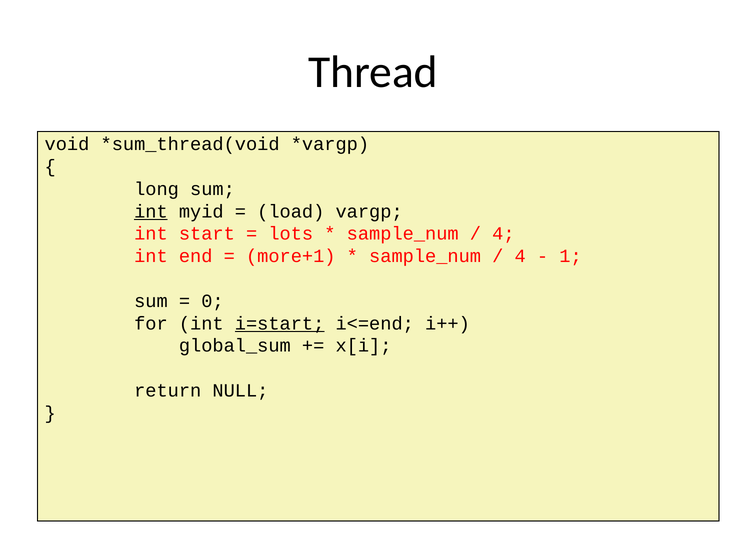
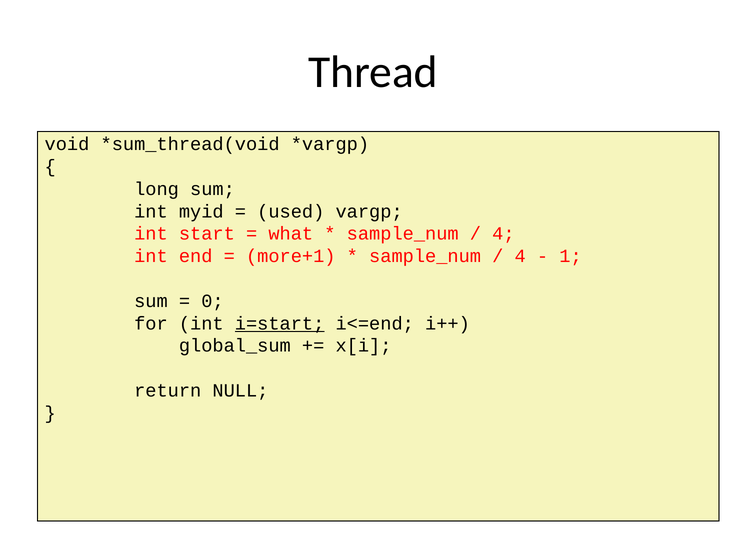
int at (151, 211) underline: present -> none
load: load -> used
lots: lots -> what
